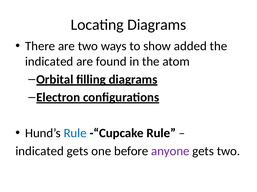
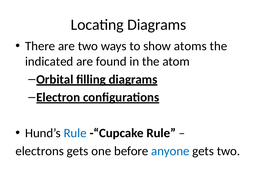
added: added -> atoms
indicated at (40, 152): indicated -> electrons
anyone colour: purple -> blue
